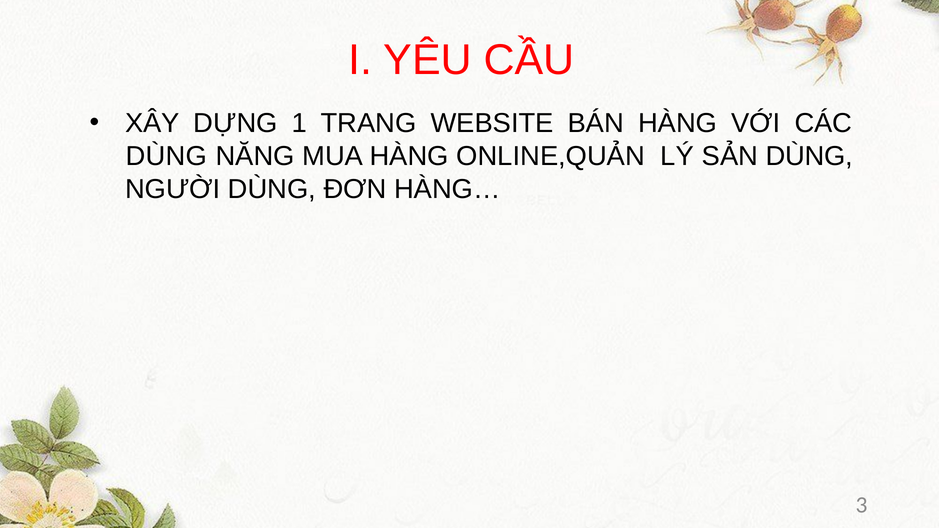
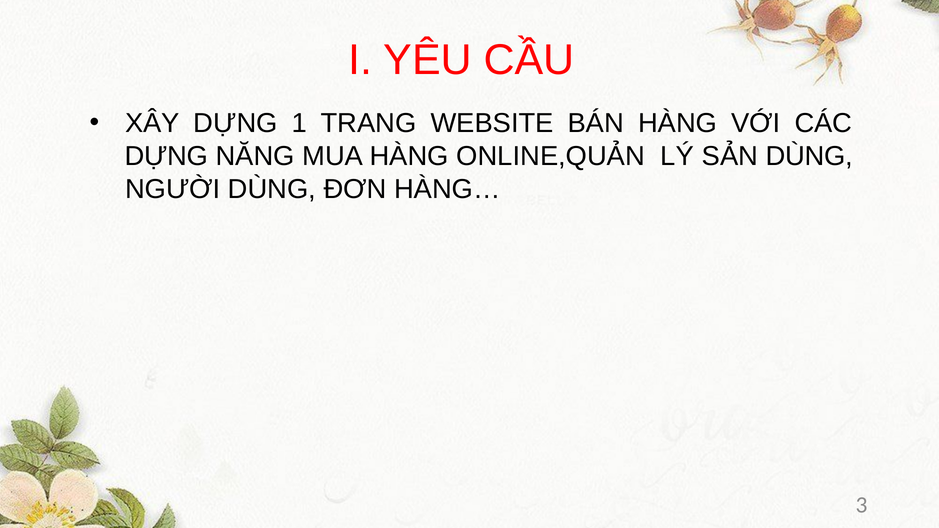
DÙNG at (166, 156): DÙNG -> DỰNG
